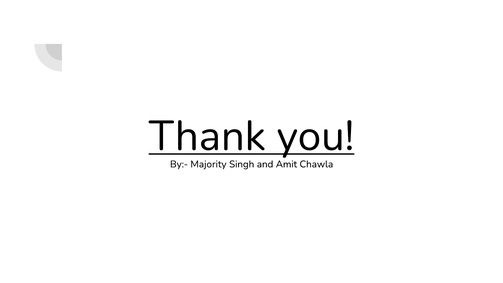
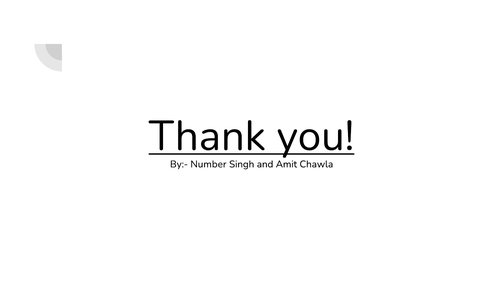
Majority: Majority -> Number
